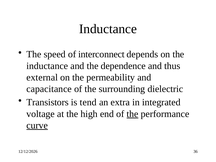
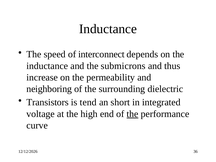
dependence: dependence -> submicrons
external: external -> increase
capacitance: capacitance -> neighboring
extra: extra -> short
curve underline: present -> none
